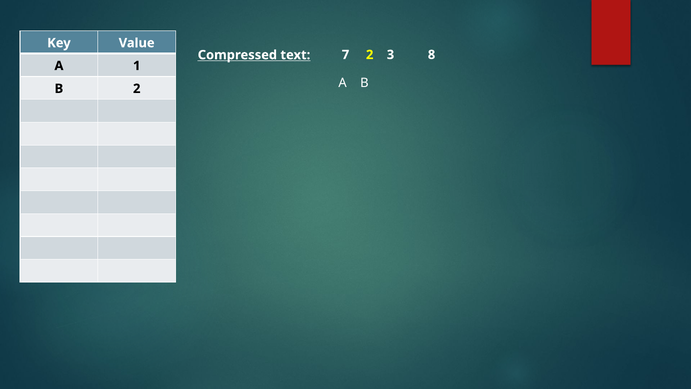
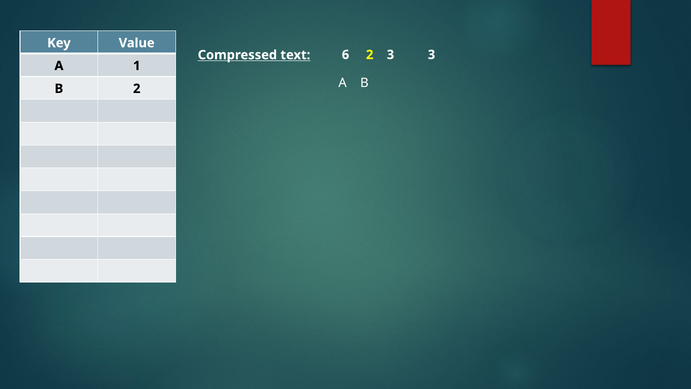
7: 7 -> 6
3 8: 8 -> 3
